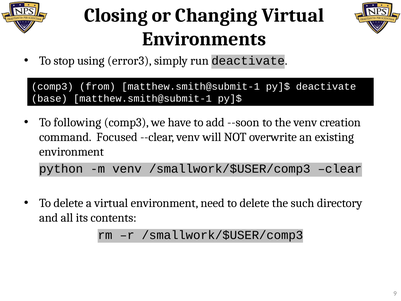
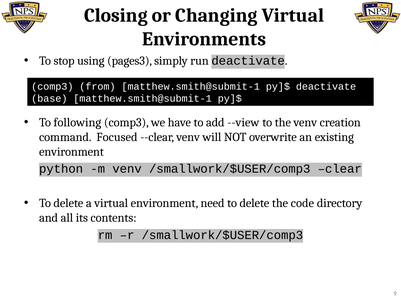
error3: error3 -> pages3
--soon: --soon -> --view
such: such -> code
